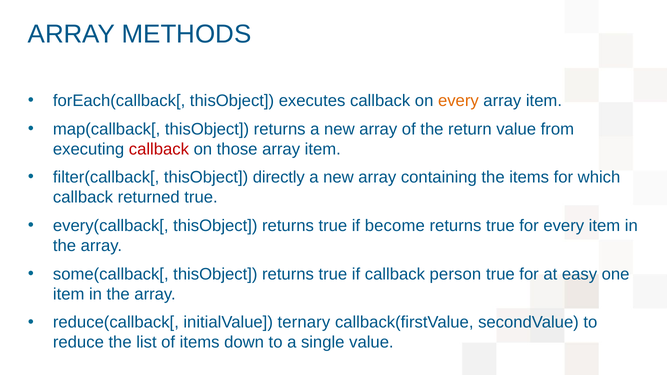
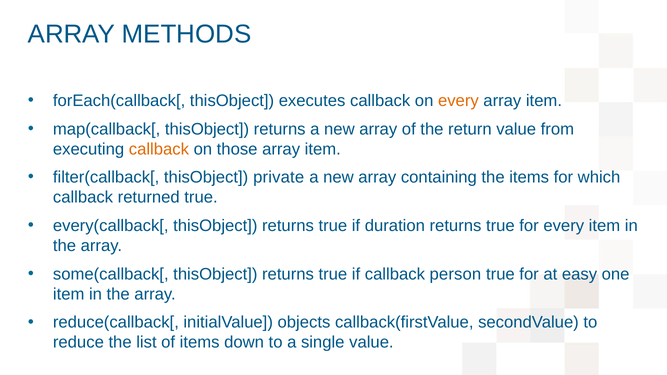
callback at (159, 149) colour: red -> orange
directly: directly -> private
become: become -> duration
ternary: ternary -> objects
